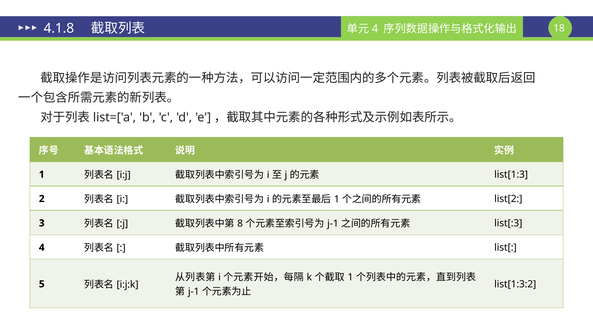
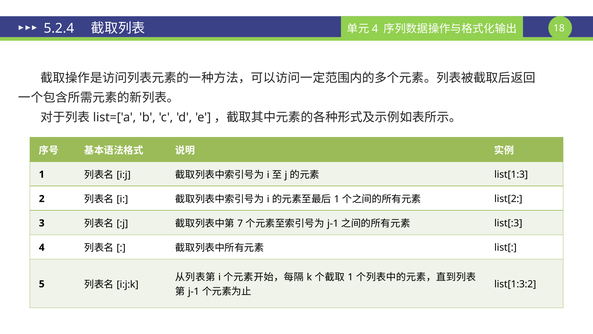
4.1.8: 4.1.8 -> 5.2.4
8: 8 -> 7
